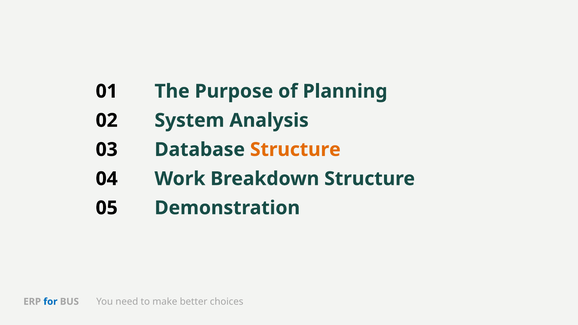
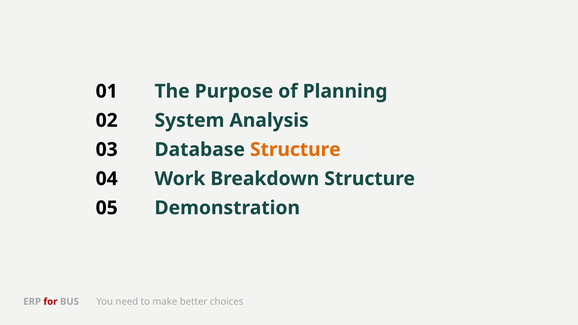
for colour: blue -> red
